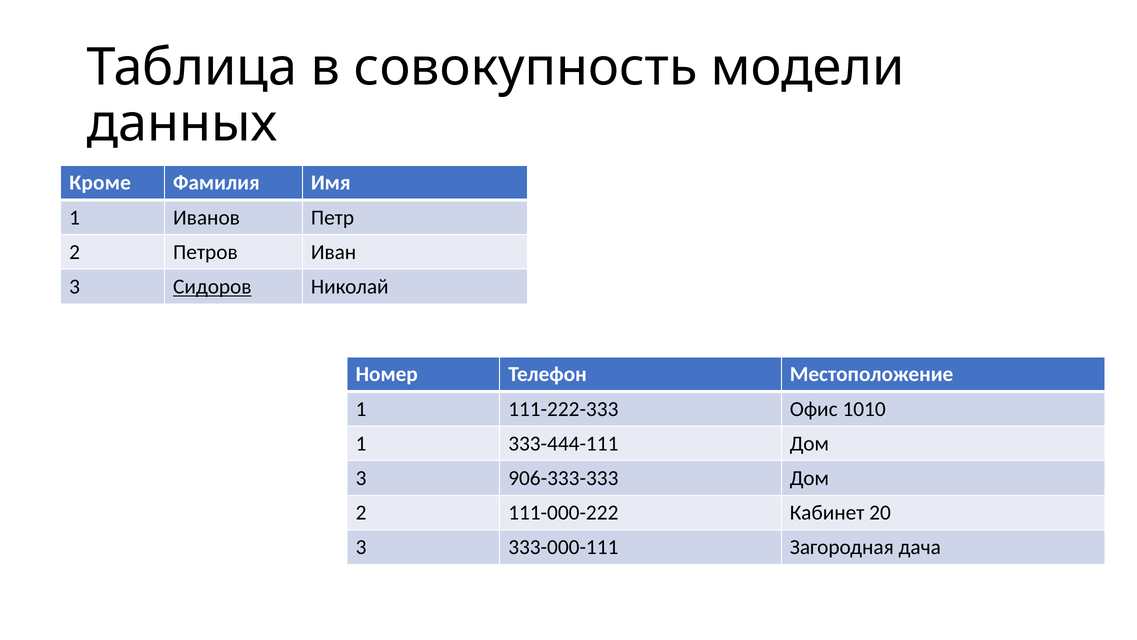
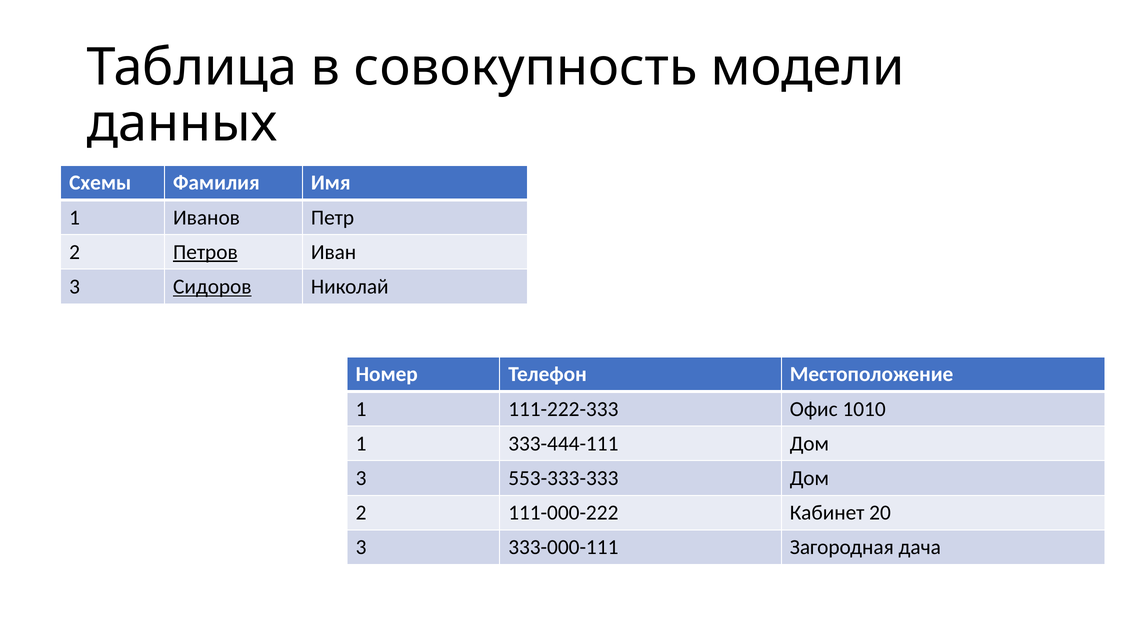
Кроме: Кроме -> Схемы
Петров underline: none -> present
906-333-333: 906-333-333 -> 553-333-333
